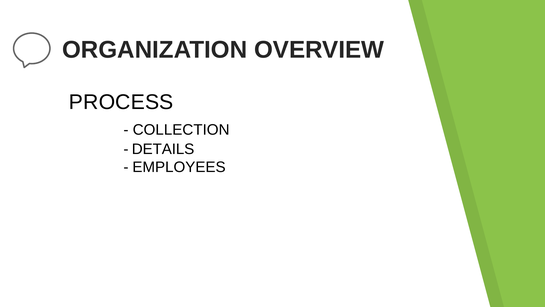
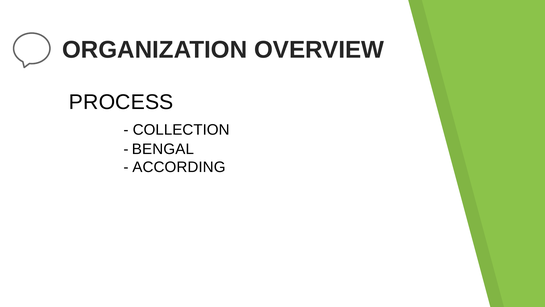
DETAILS: DETAILS -> BENGAL
EMPLOYEES: EMPLOYEES -> ACCORDING
